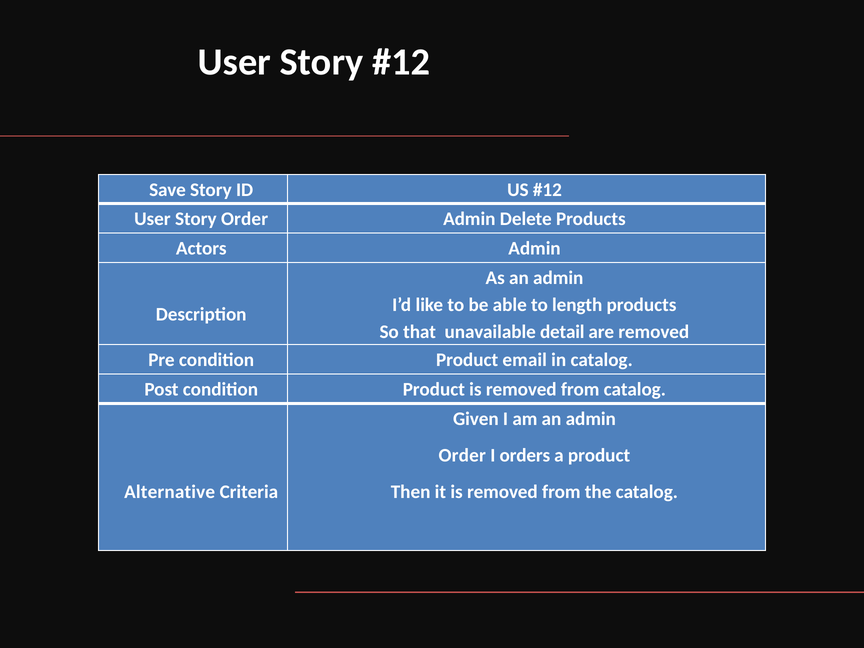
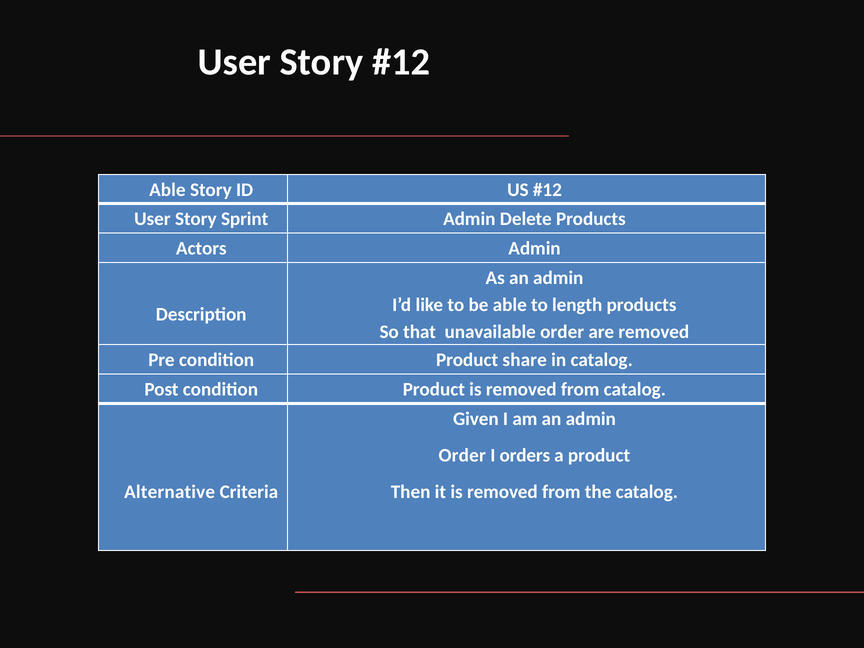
Save at (168, 190): Save -> Able
Story Order: Order -> Sprint
unavailable detail: detail -> order
email: email -> share
